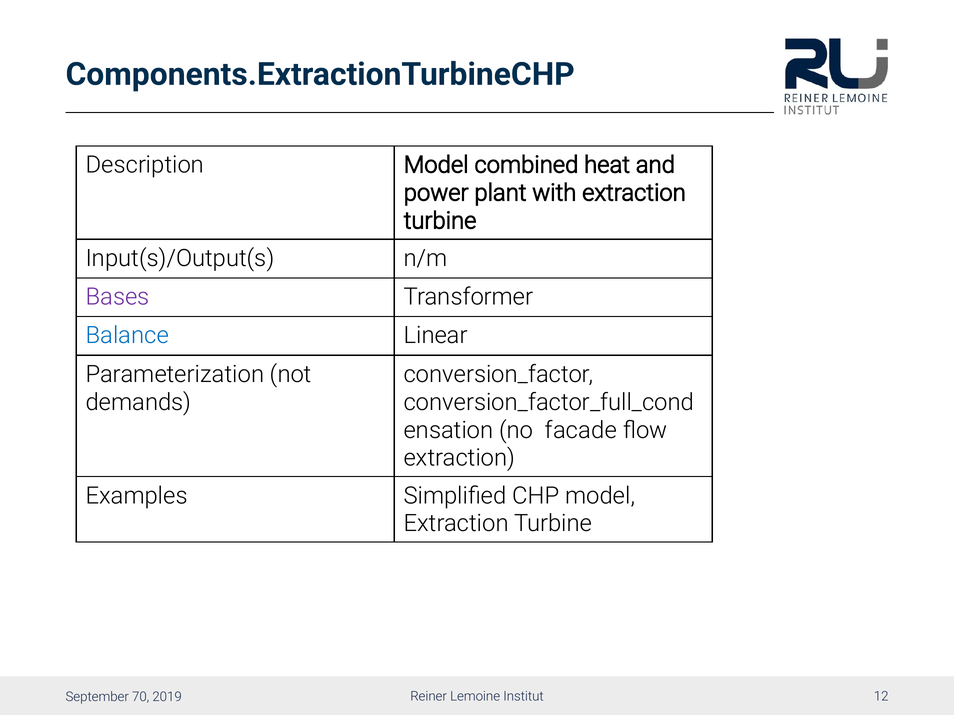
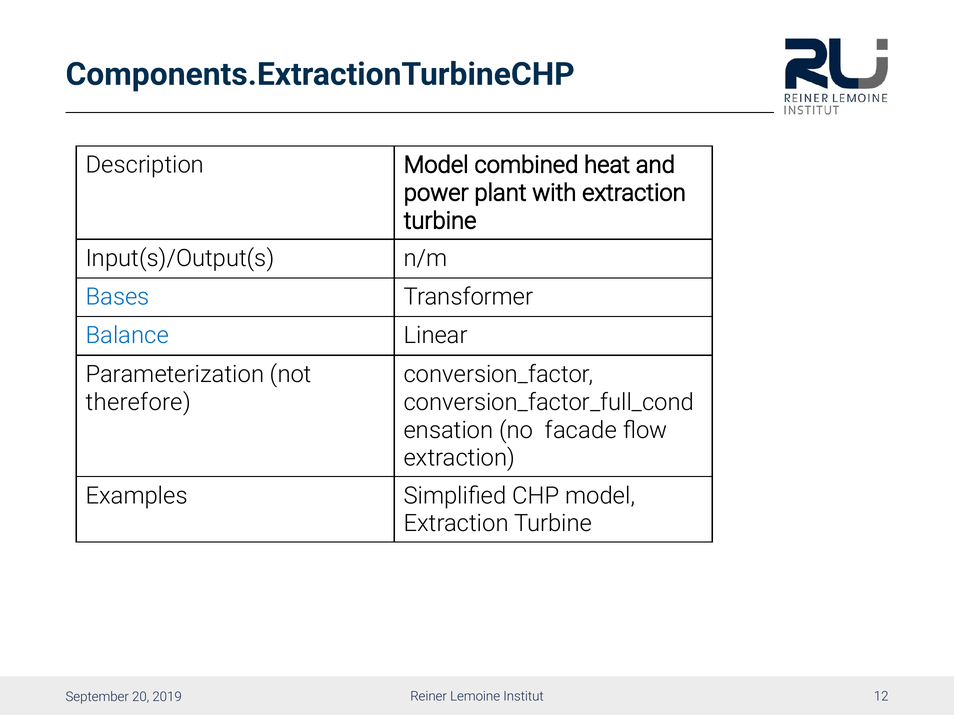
Bases colour: purple -> blue
demands: demands -> therefore
70: 70 -> 20
